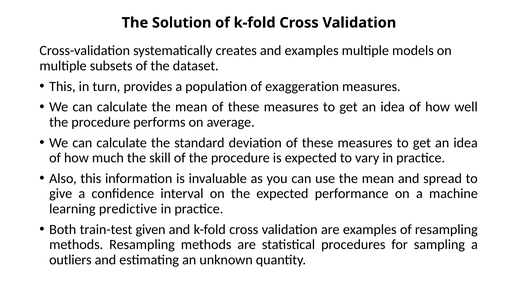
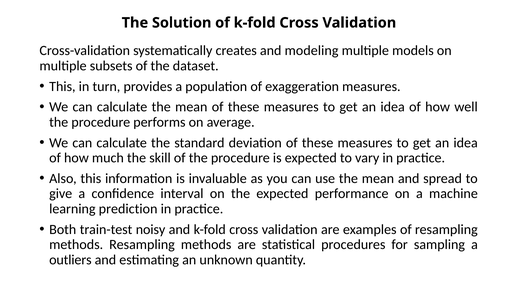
and examples: examples -> modeling
predictive: predictive -> prediction
given: given -> noisy
